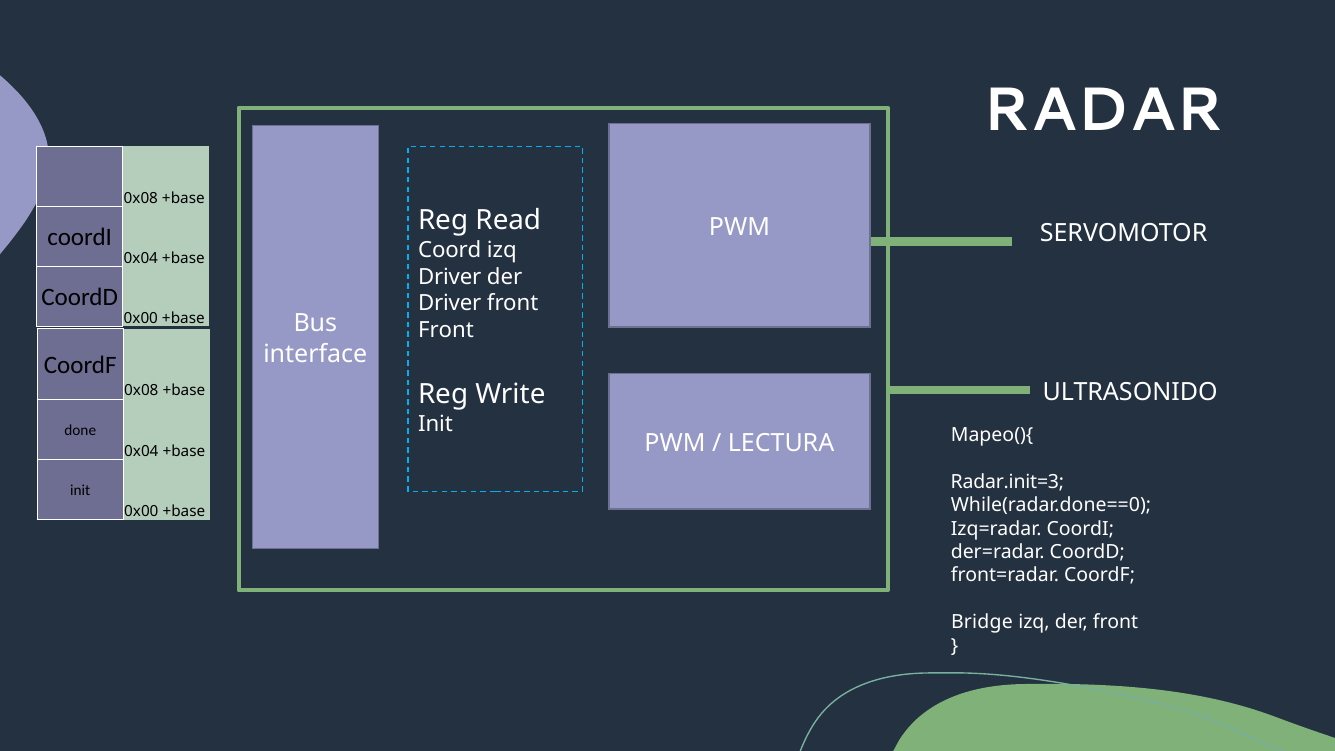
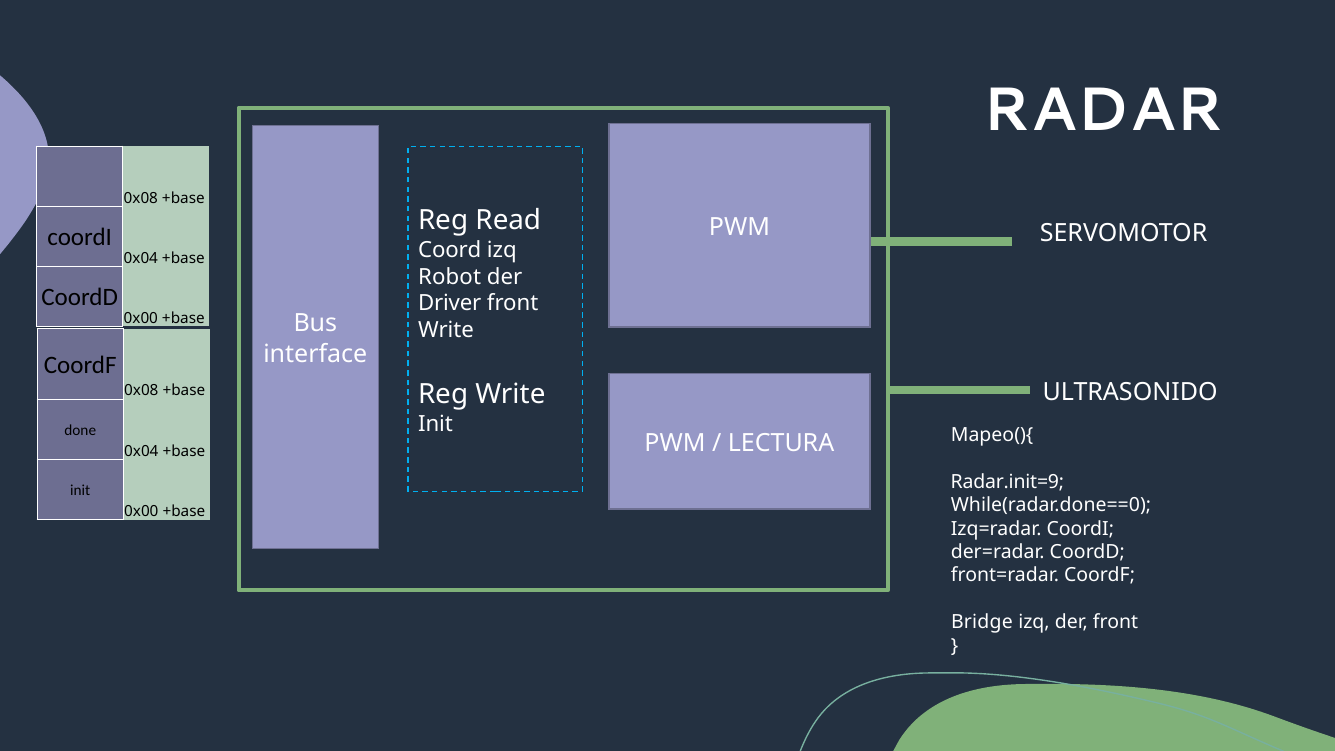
Driver at (450, 277): Driver -> Robot
Front at (446, 330): Front -> Write
Radar.init=3: Radar.init=3 -> Radar.init=9
